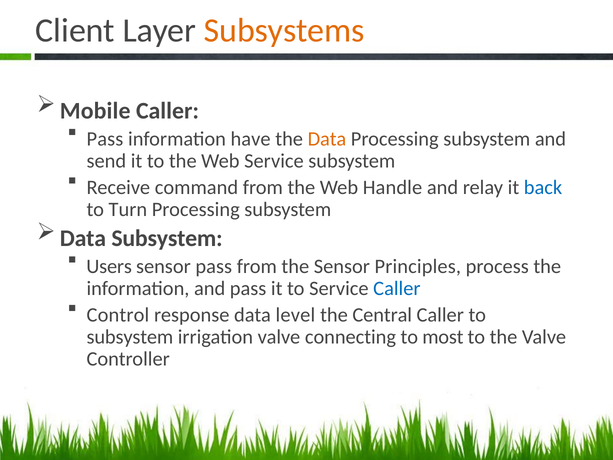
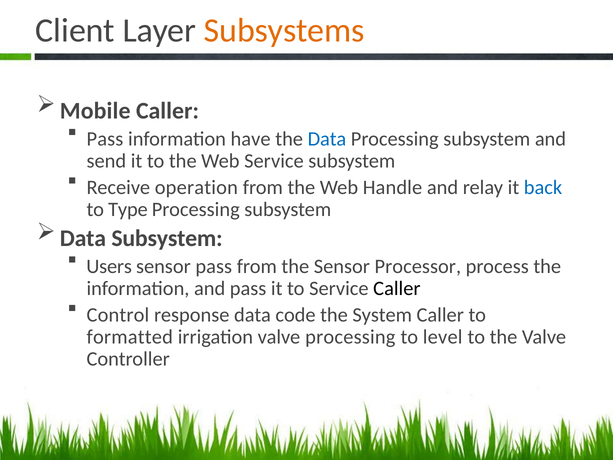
Data at (327, 139) colour: orange -> blue
command: command -> operation
Turn: Turn -> Type
Principles: Principles -> Processor
Caller at (397, 288) colour: blue -> black
level: level -> code
Central: Central -> System
subsystem at (130, 337): subsystem -> formatted
valve connecting: connecting -> processing
most: most -> level
